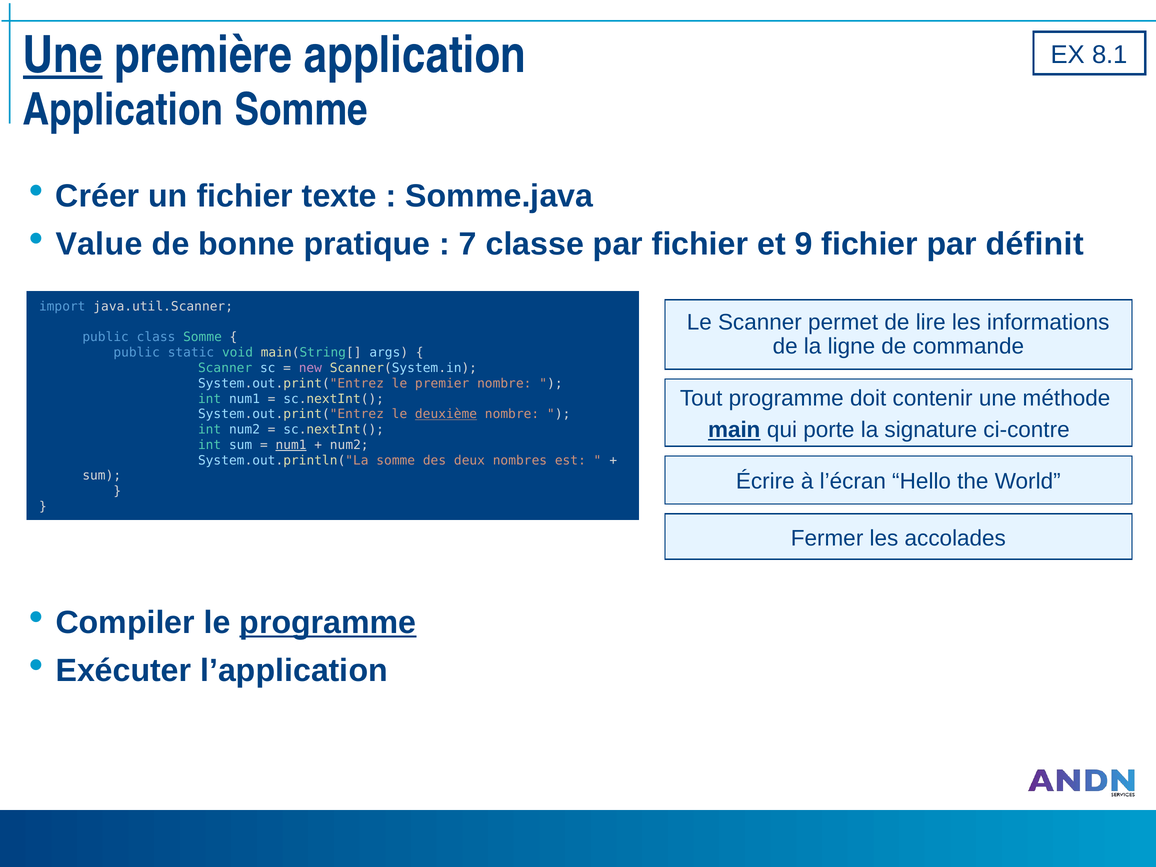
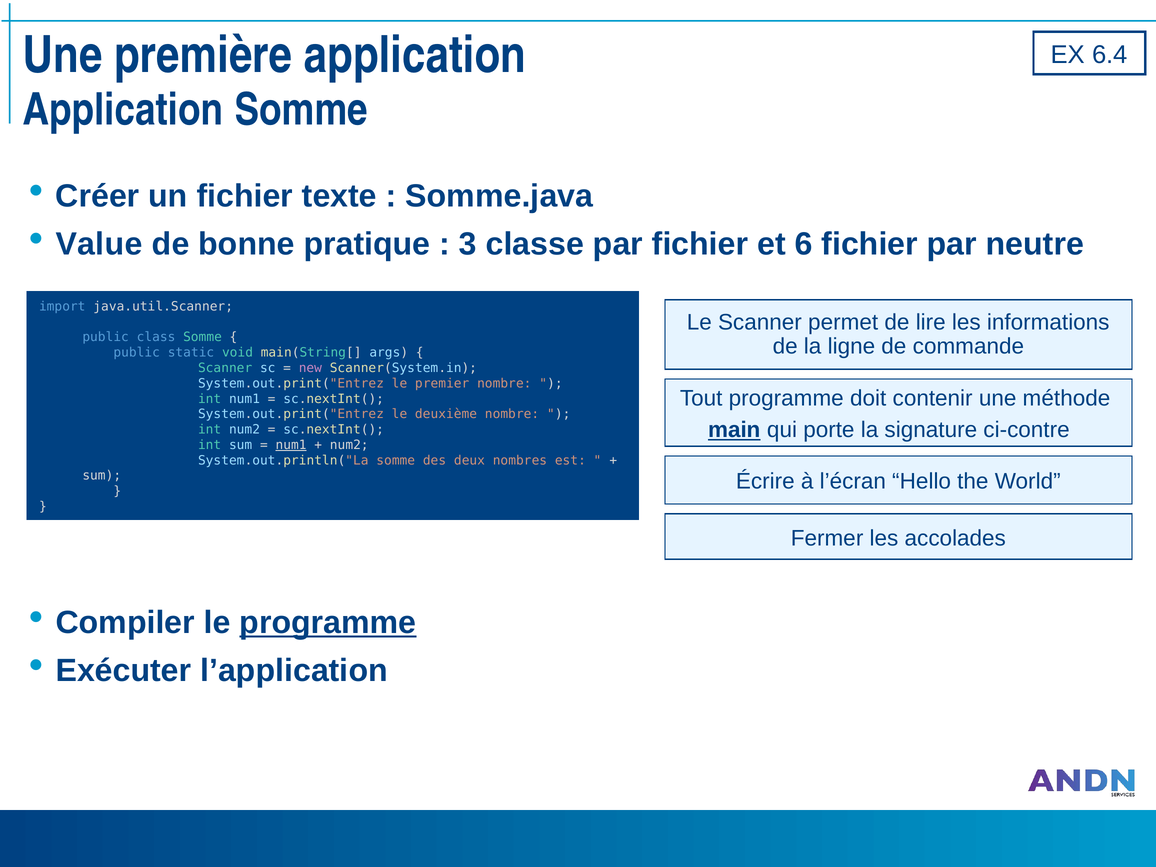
Une at (63, 55) underline: present -> none
8.1: 8.1 -> 6.4
7: 7 -> 3
9: 9 -> 6
définit: définit -> neutre
deuxième underline: present -> none
